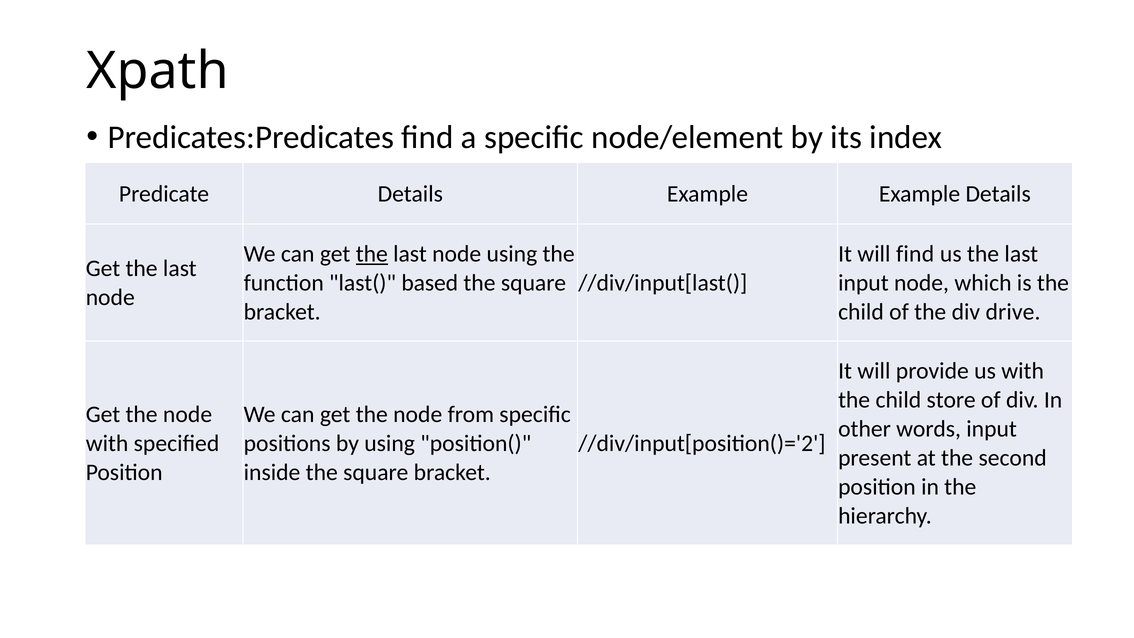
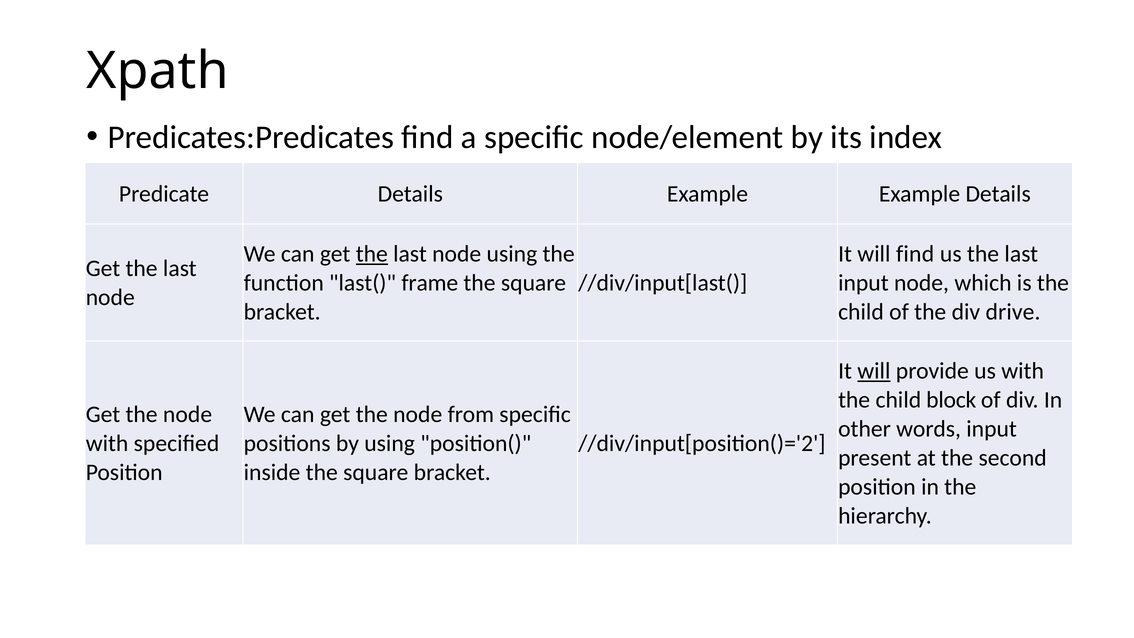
based: based -> frame
will at (874, 371) underline: none -> present
store: store -> block
